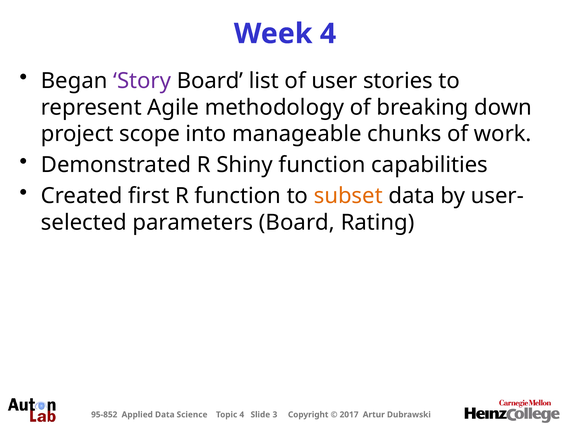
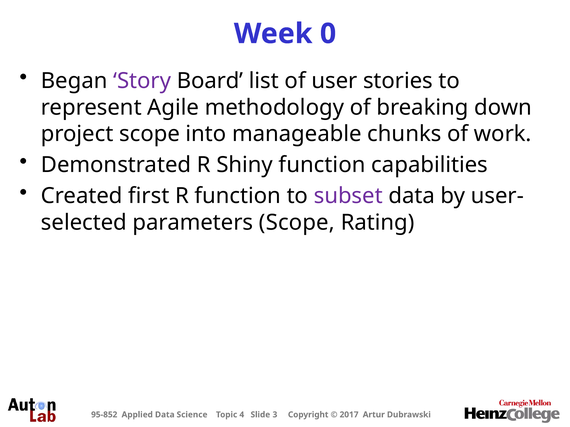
Week 4: 4 -> 0
subset colour: orange -> purple
parameters Board: Board -> Scope
